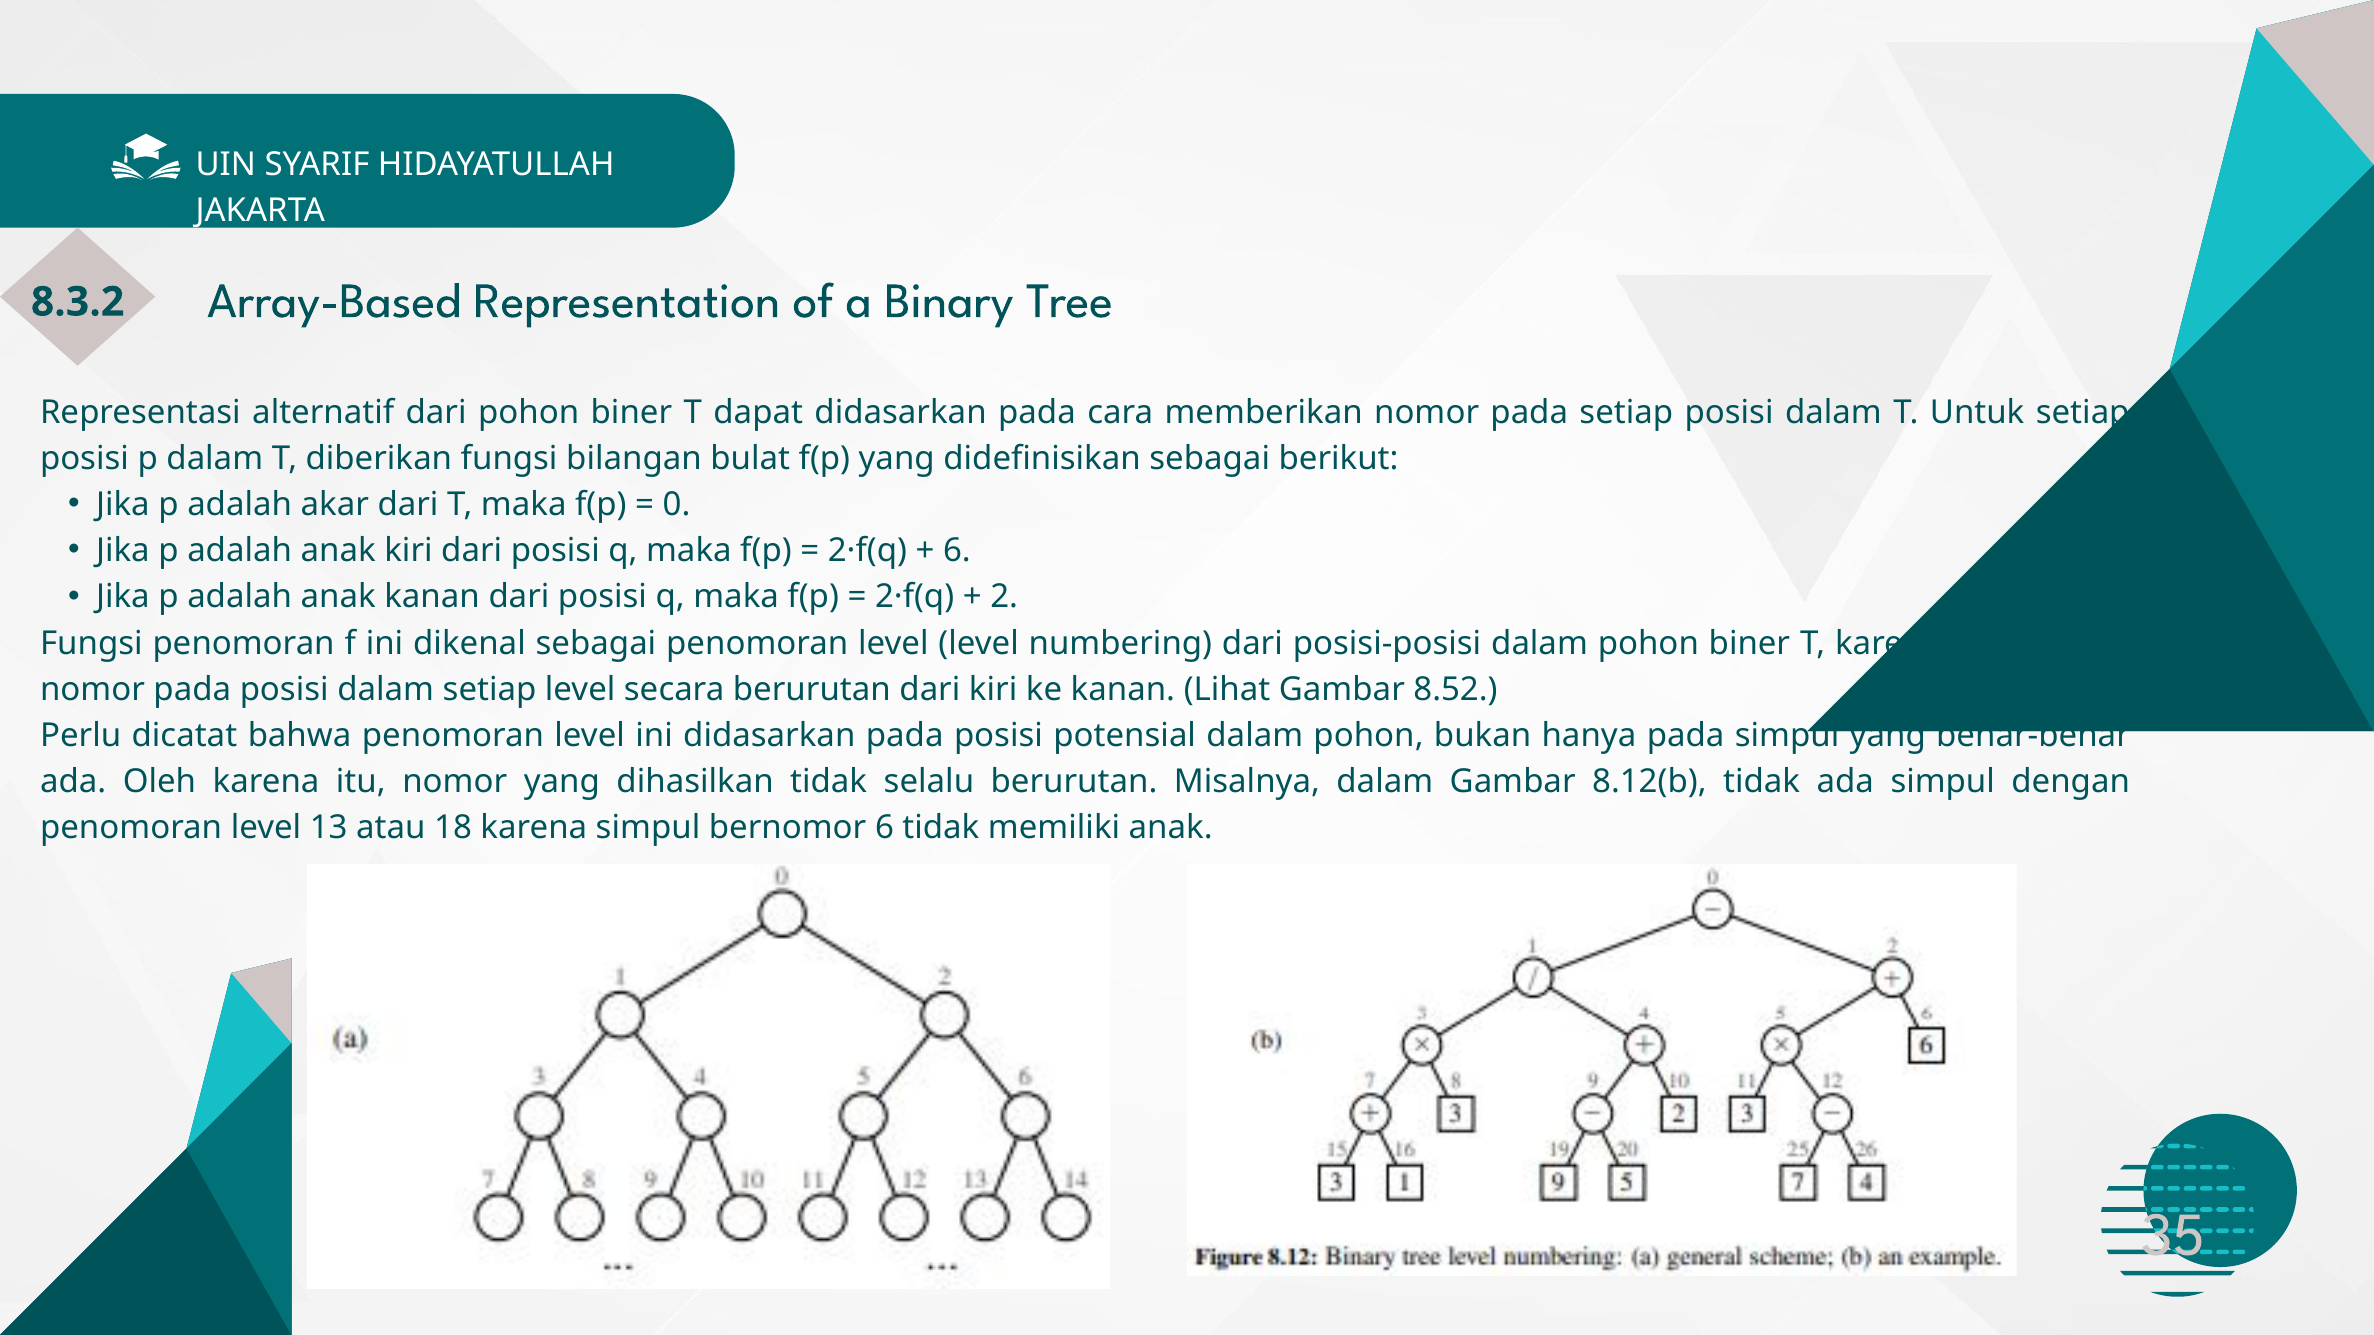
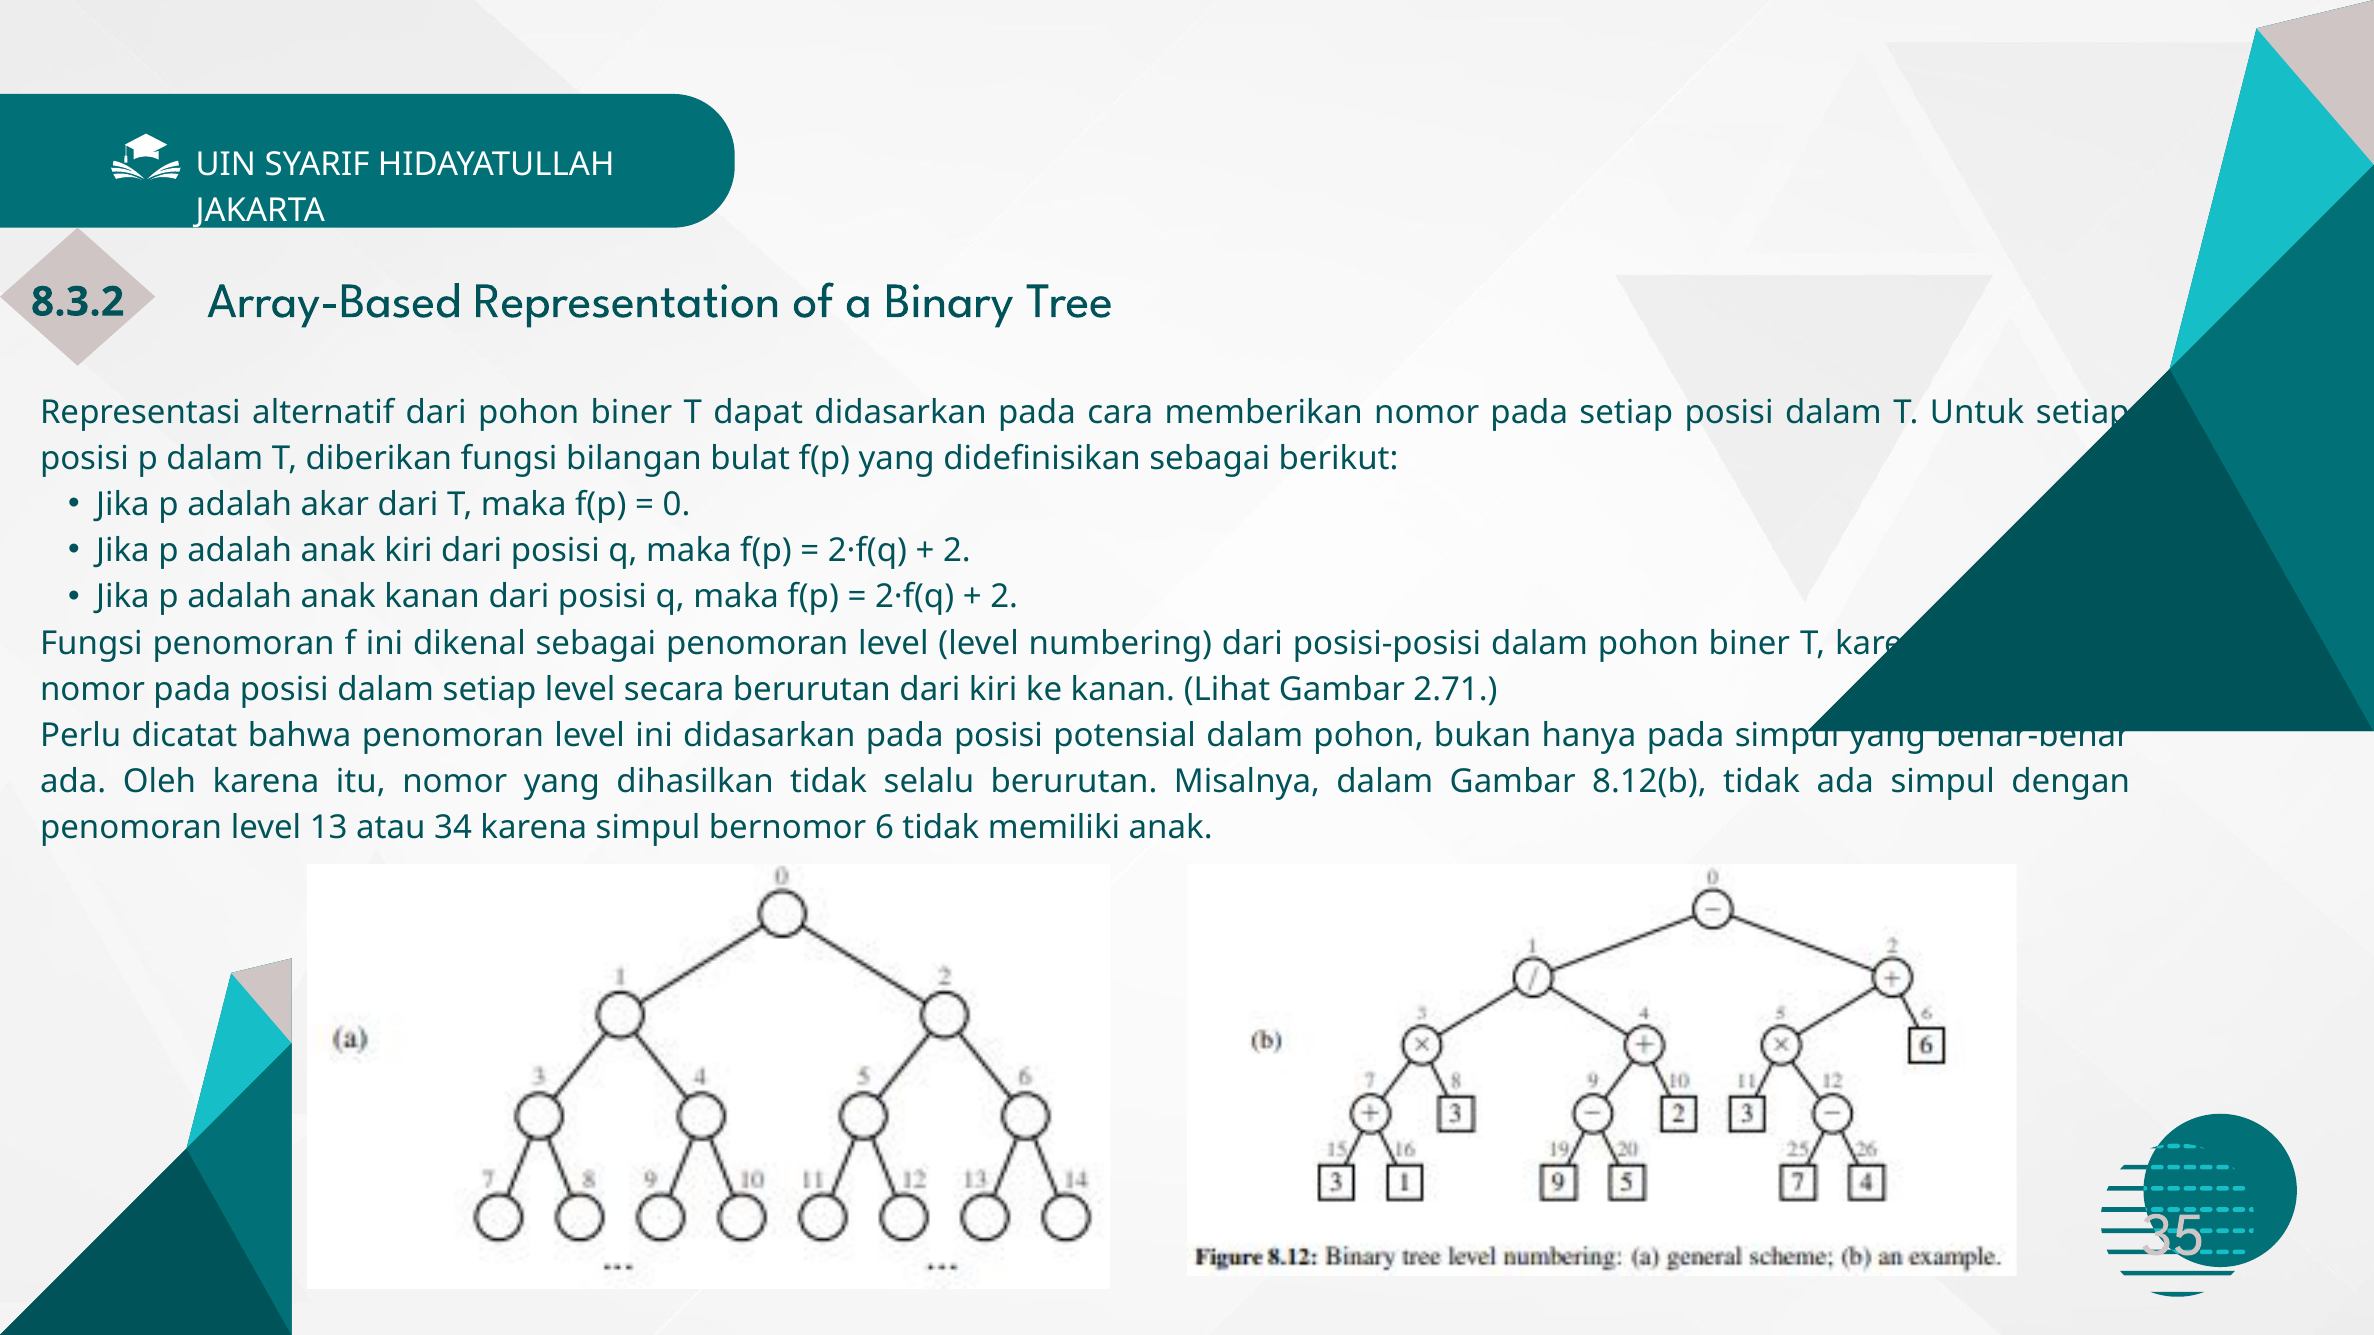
6 at (957, 551): 6 -> 2
8.52: 8.52 -> 2.71
18: 18 -> 34
